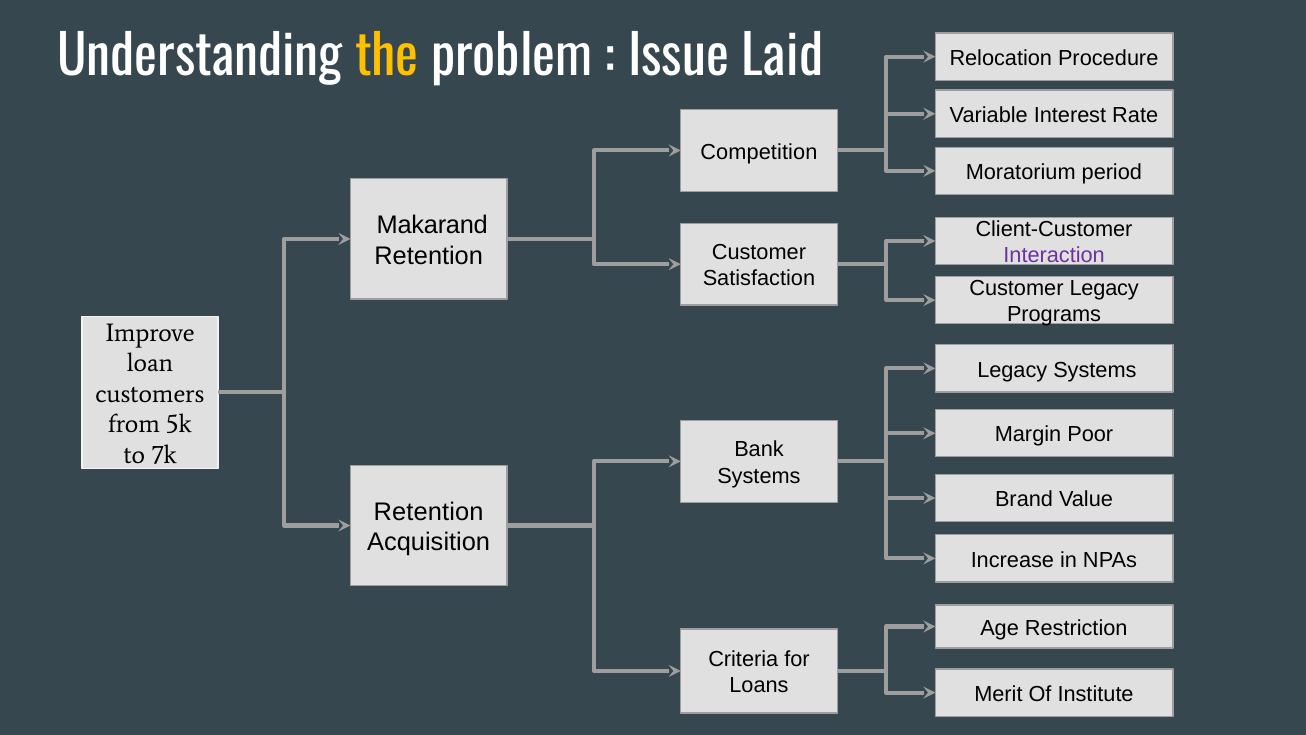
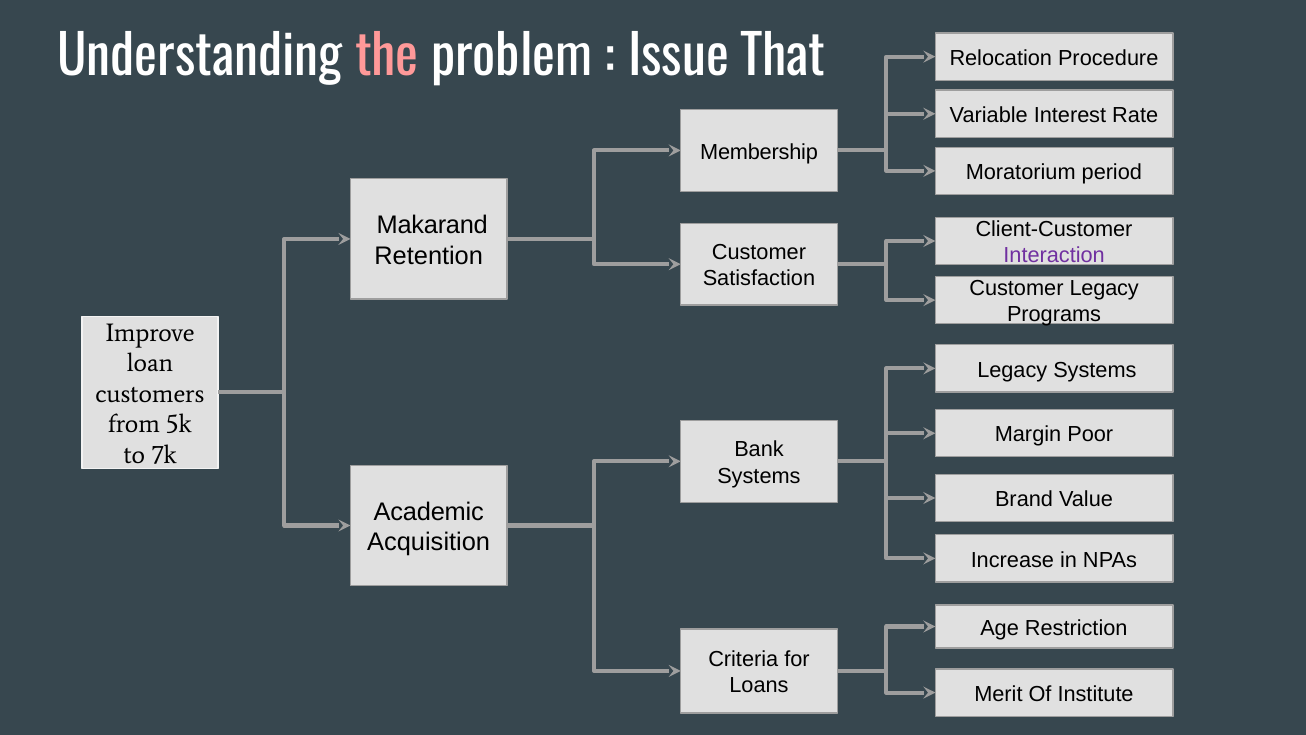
the colour: yellow -> pink
Laid: Laid -> That
Competition: Competition -> Membership
Retention at (429, 512): Retention -> Academic
